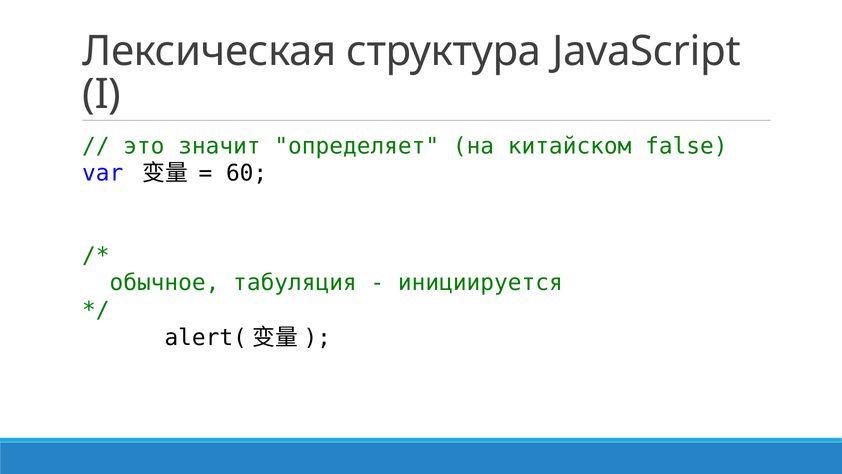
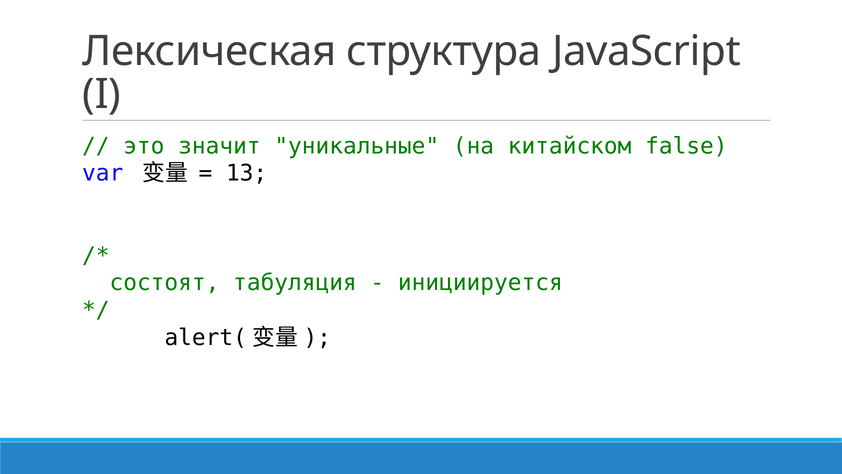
определяет: определяет -> уникальные
60: 60 -> 13
обычное: обычное -> состоят
